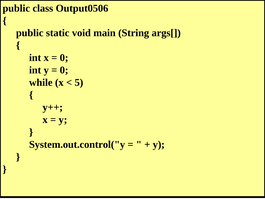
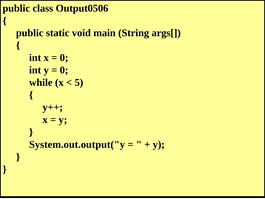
System.out.control("y: System.out.control("y -> System.out.output("y
